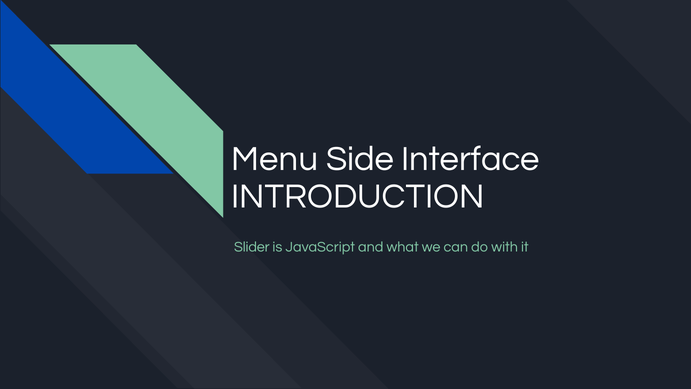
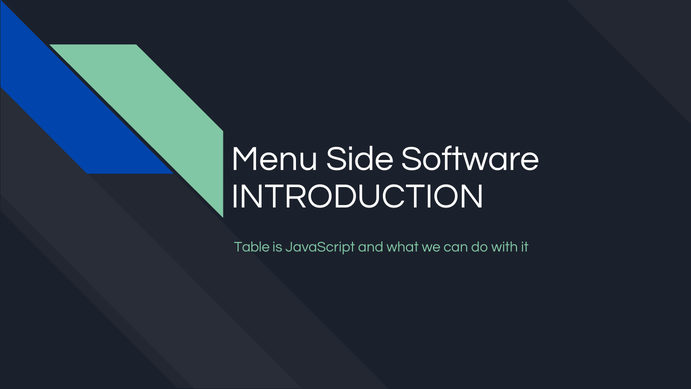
Interface: Interface -> Software
Slider: Slider -> Table
